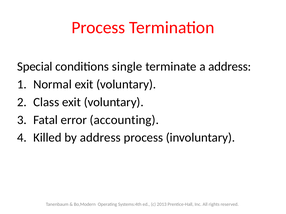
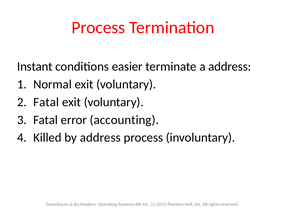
Special: Special -> Instant
single: single -> easier
Class at (46, 102): Class -> Fatal
